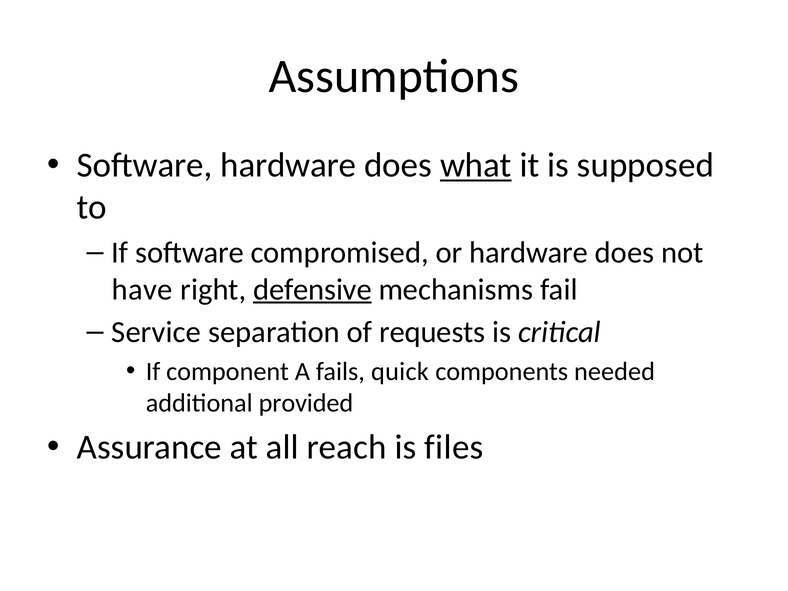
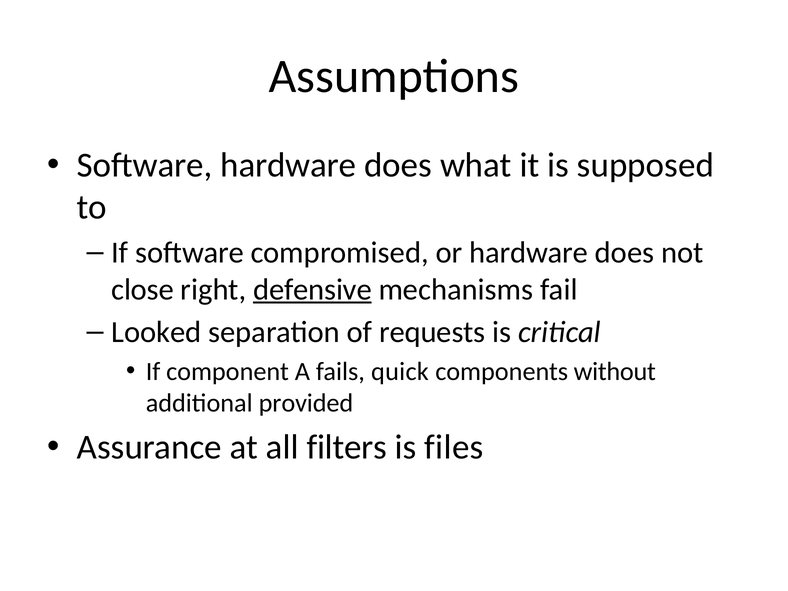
what underline: present -> none
have: have -> close
Service: Service -> Looked
needed: needed -> without
reach: reach -> filters
